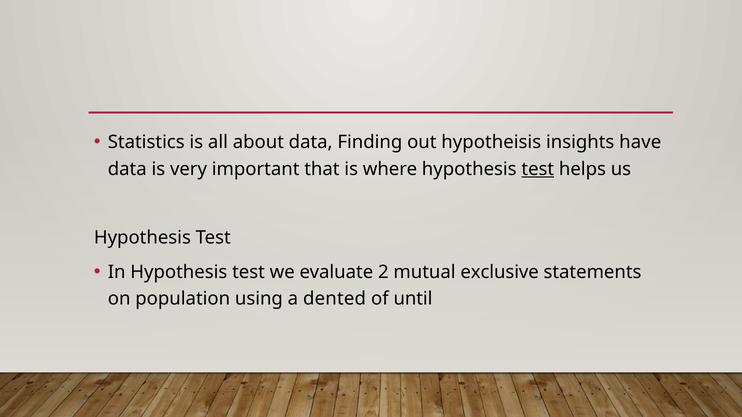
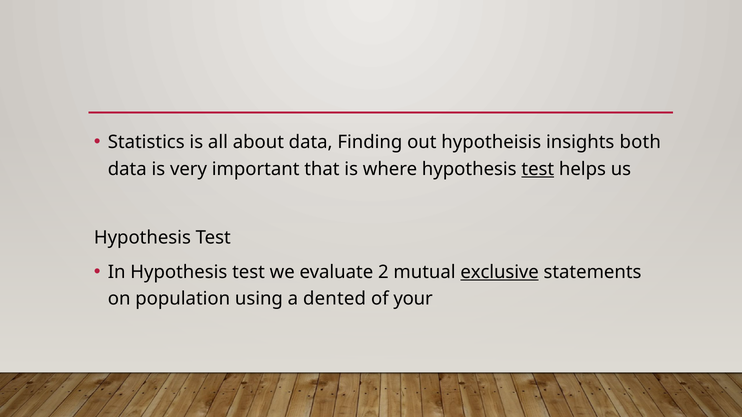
have: have -> both
exclusive underline: none -> present
until: until -> your
